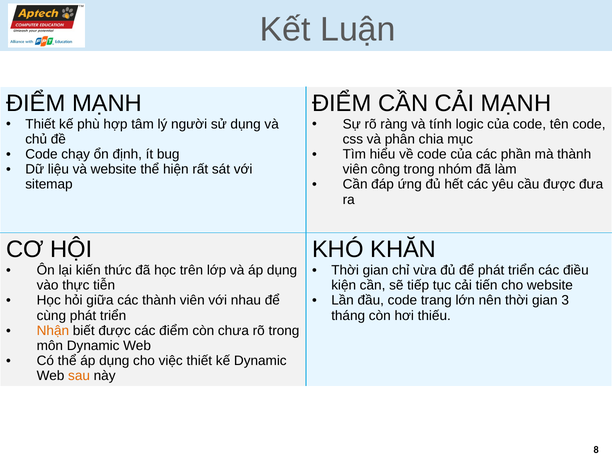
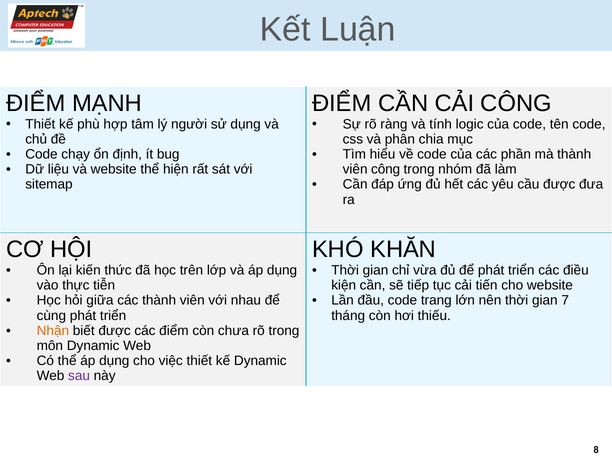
CẢI MẠNH: MẠNH -> CÔNG
3: 3 -> 7
sau colour: orange -> purple
